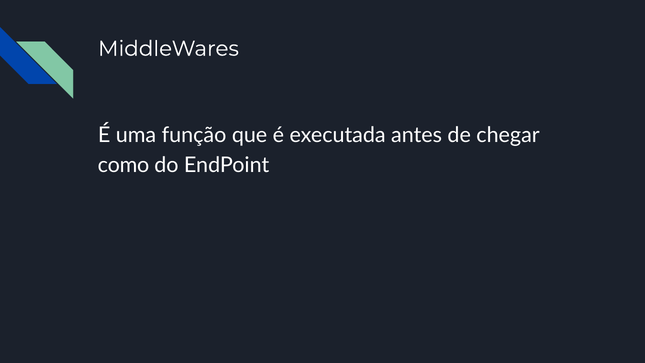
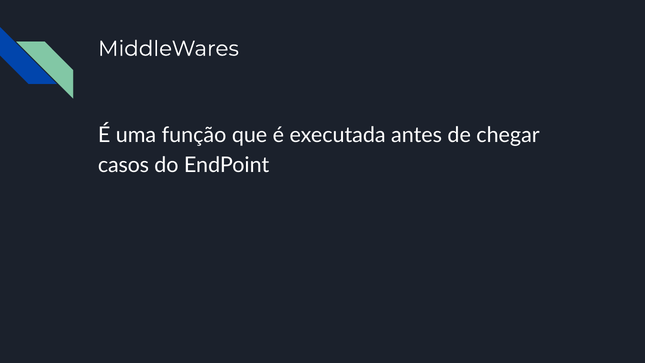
como: como -> casos
